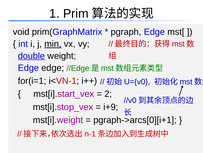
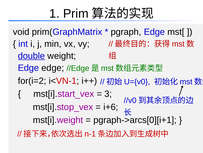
min underline: present -> none
for(i=1: for(i=1 -> for(i=2
2: 2 -> 3
i+9: i+9 -> i+6
